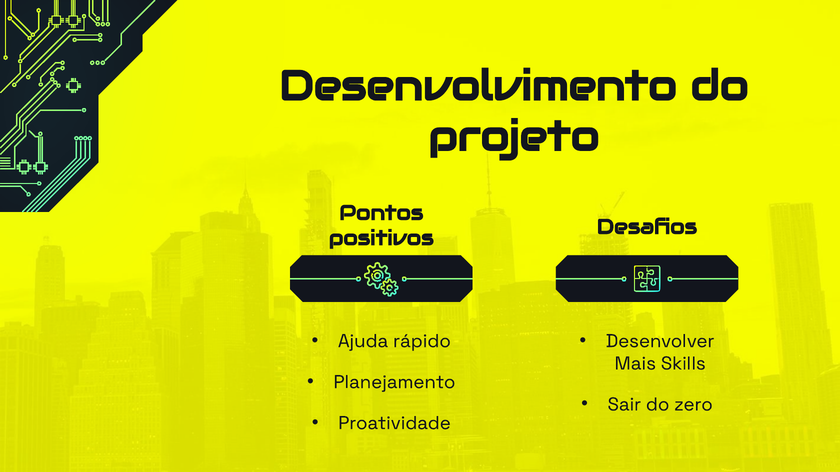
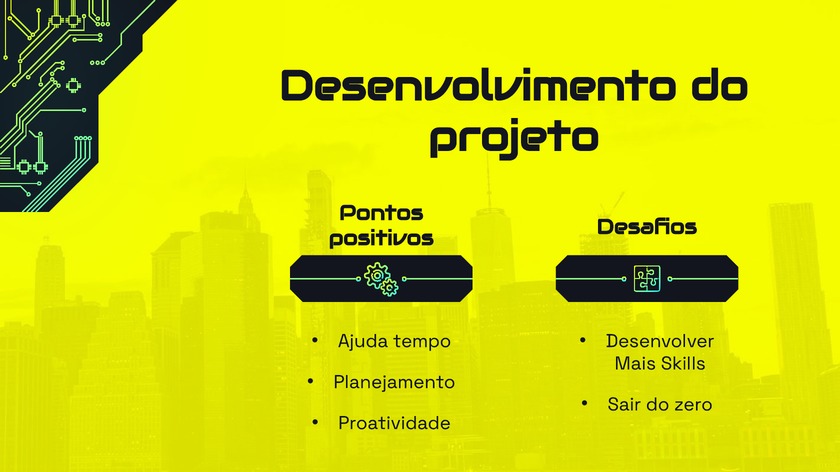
rápido: rápido -> tempo
